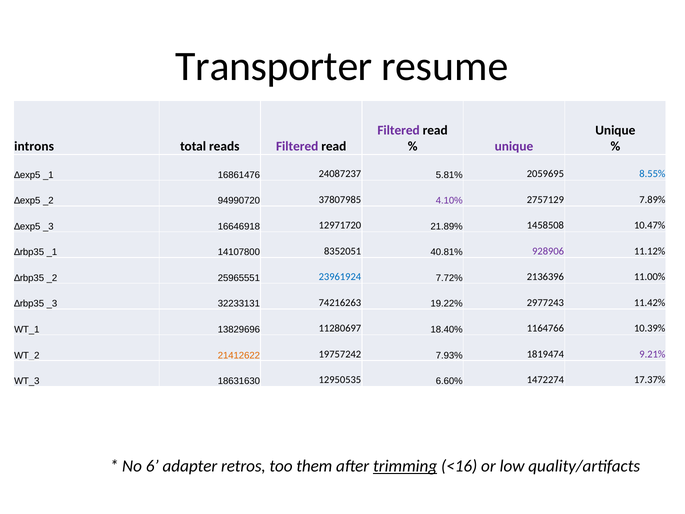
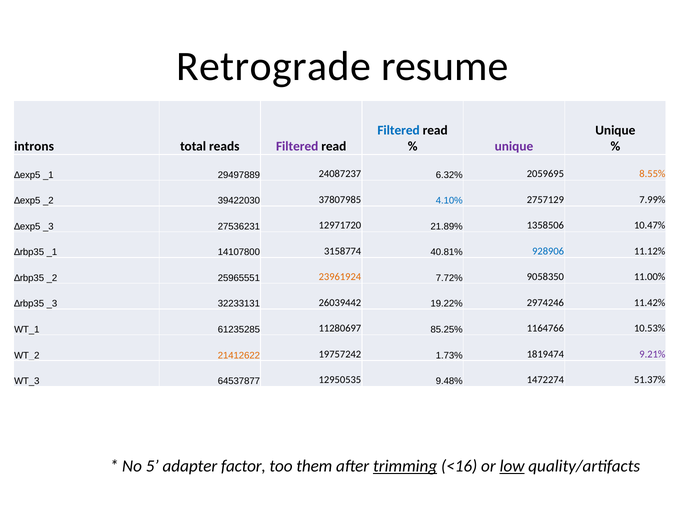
Transporter: Transporter -> Retrograde
Filtered at (399, 130) colour: purple -> blue
16861476: 16861476 -> 29497889
5.81%: 5.81% -> 6.32%
8.55% colour: blue -> orange
94990720: 94990720 -> 39422030
4.10% colour: purple -> blue
7.89%: 7.89% -> 7.99%
16646918: 16646918 -> 27536231
1458508: 1458508 -> 1358506
8352051: 8352051 -> 3158774
928906 colour: purple -> blue
23961924 colour: blue -> orange
2136396: 2136396 -> 9058350
74216263: 74216263 -> 26039442
2977243: 2977243 -> 2974246
13829696: 13829696 -> 61235285
18.40%: 18.40% -> 85.25%
10.39%: 10.39% -> 10.53%
7.93%: 7.93% -> 1.73%
18631630: 18631630 -> 64537877
6.60%: 6.60% -> 9.48%
17.37%: 17.37% -> 51.37%
6: 6 -> 5
retros: retros -> factor
low underline: none -> present
